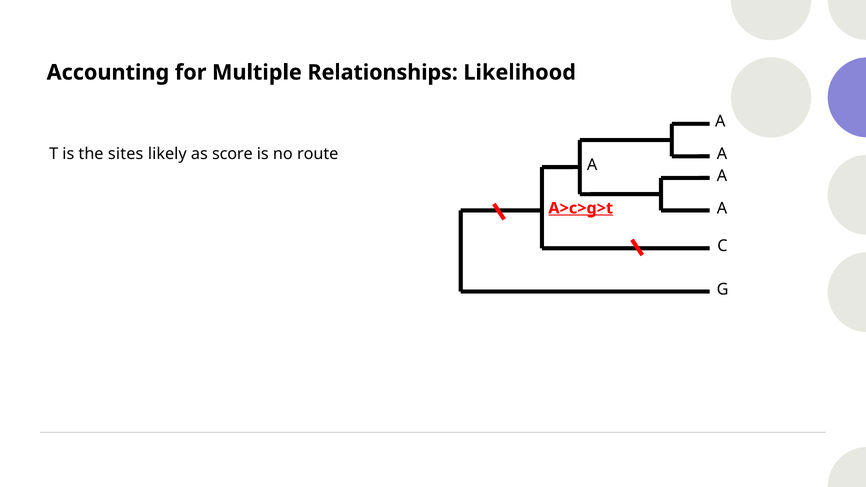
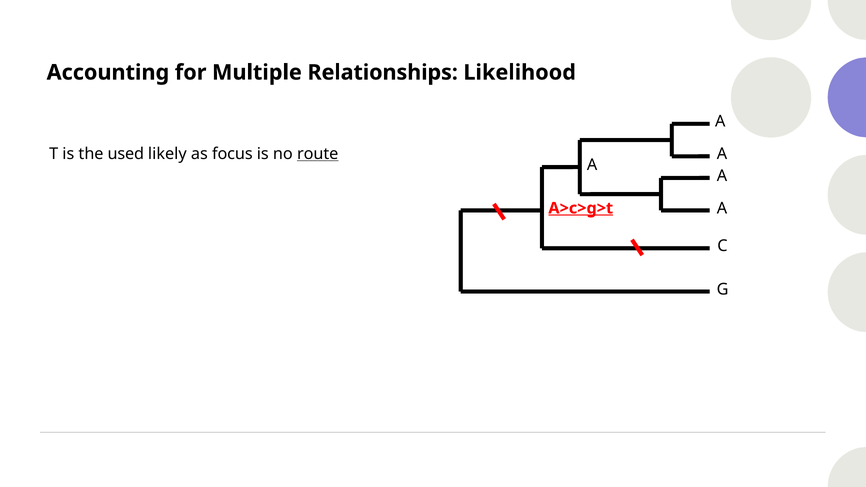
sites: sites -> used
score: score -> focus
route underline: none -> present
